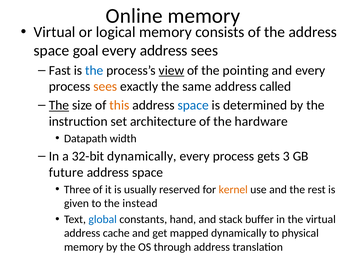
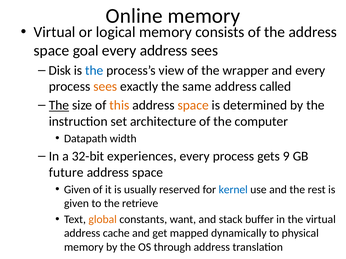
Fast: Fast -> Disk
view underline: present -> none
pointing: pointing -> wrapper
space at (193, 105) colour: blue -> orange
hardware: hardware -> computer
32-bit dynamically: dynamically -> experiences
3: 3 -> 9
Three at (77, 190): Three -> Given
kernel colour: orange -> blue
instead: instead -> retrieve
global colour: blue -> orange
hand: hand -> want
